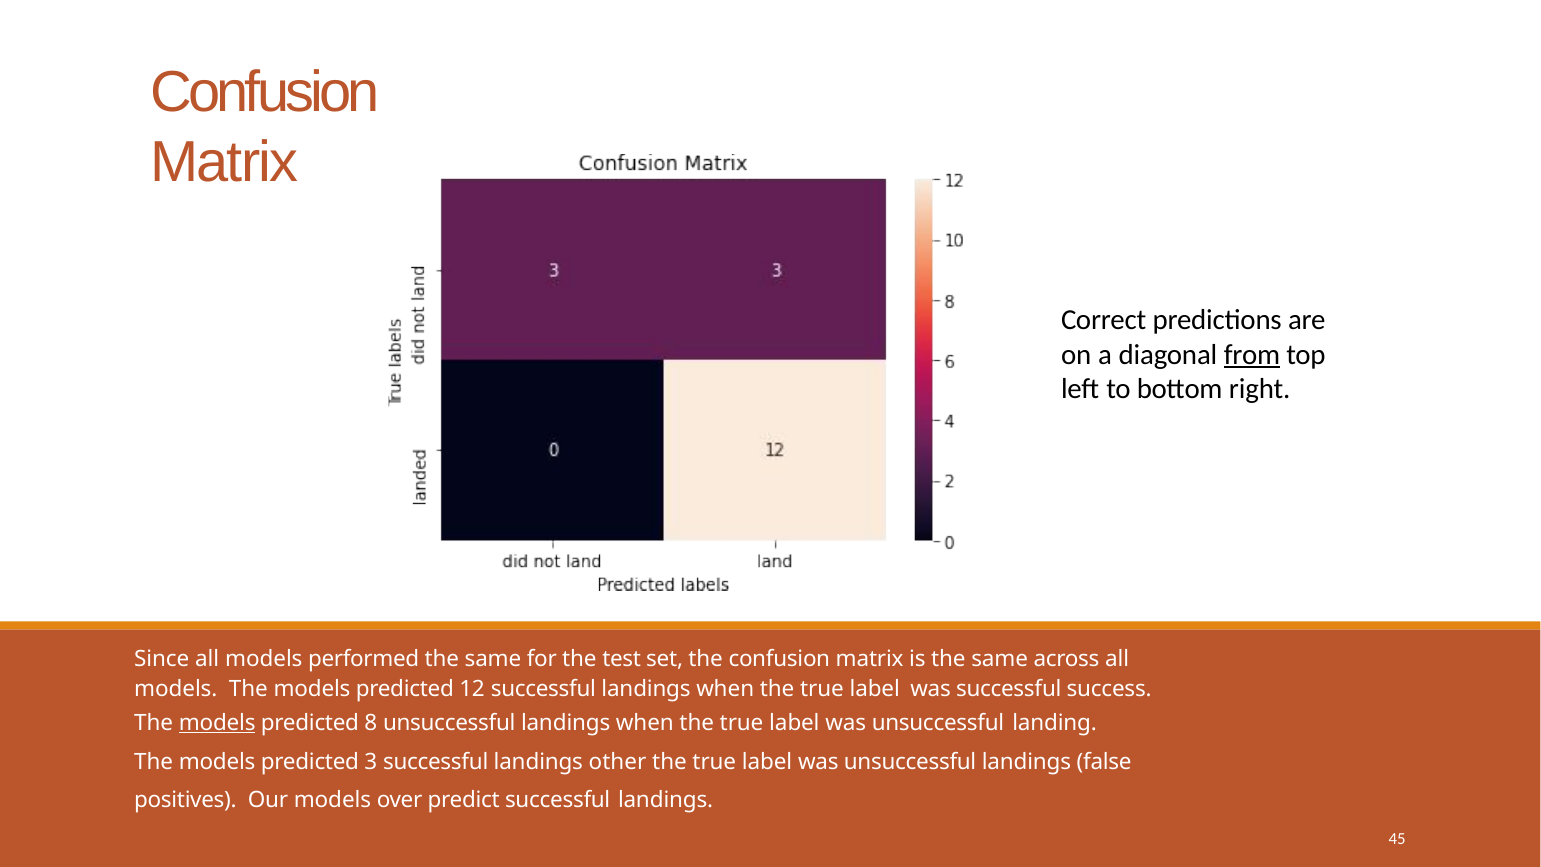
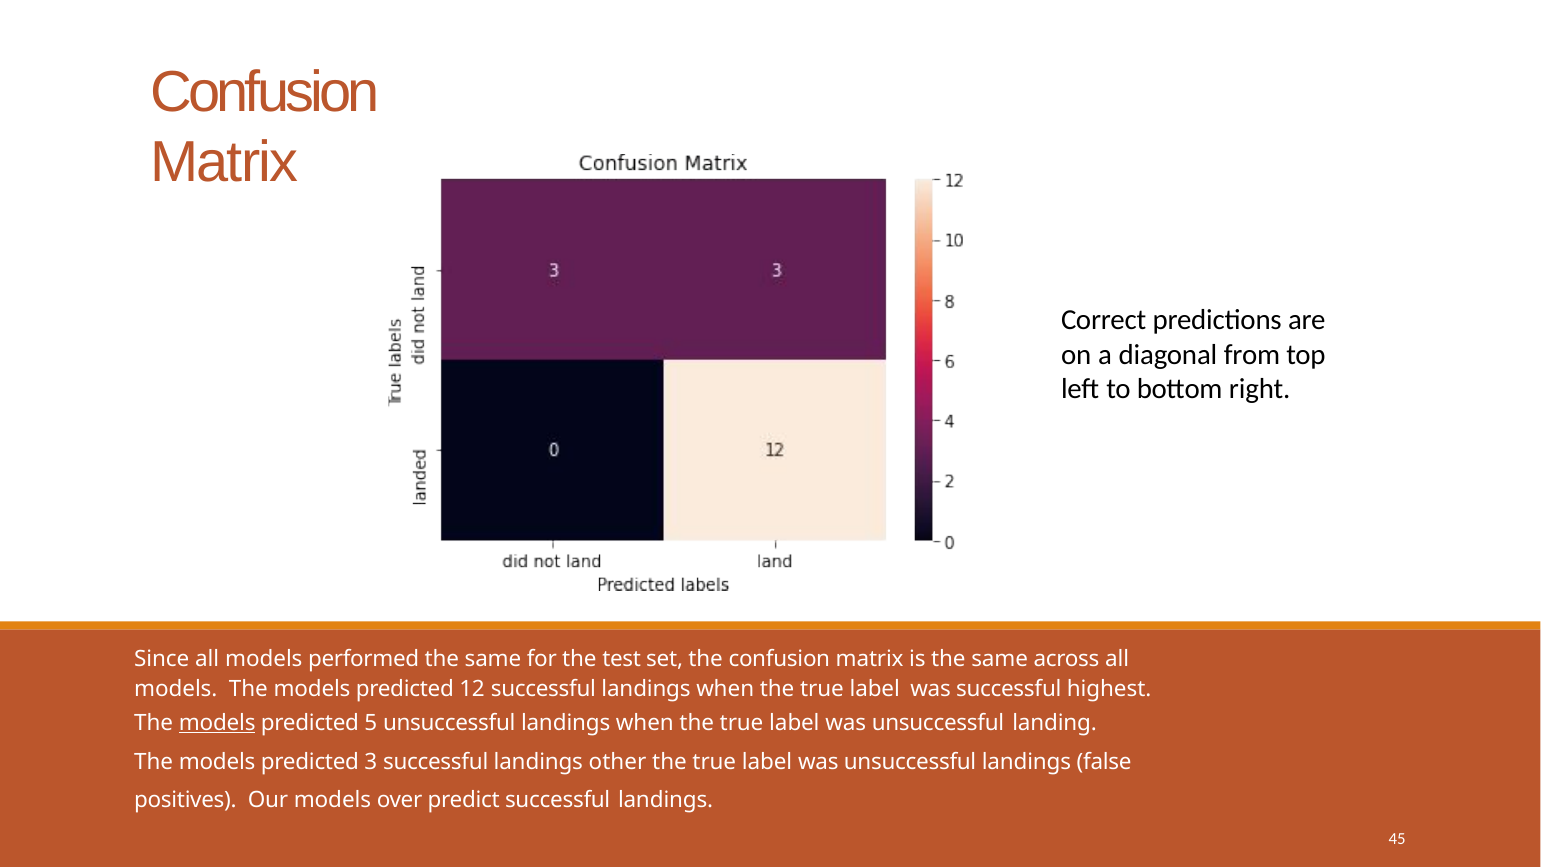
from underline: present -> none
success: success -> highest
8: 8 -> 5
